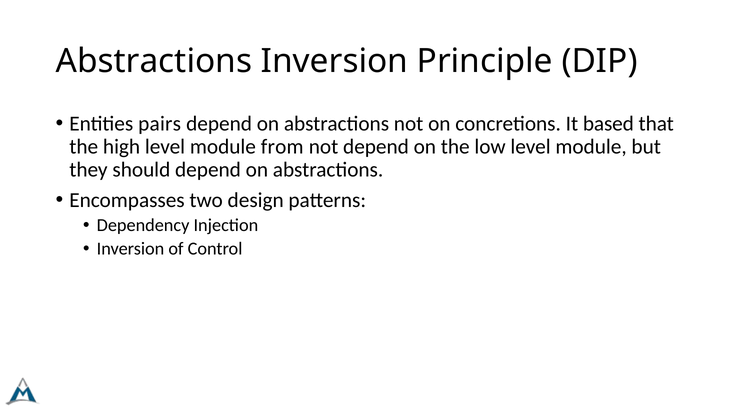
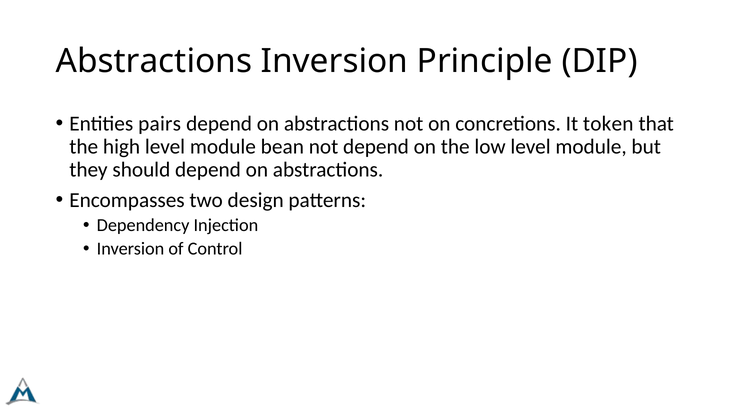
based: based -> token
from: from -> bean
